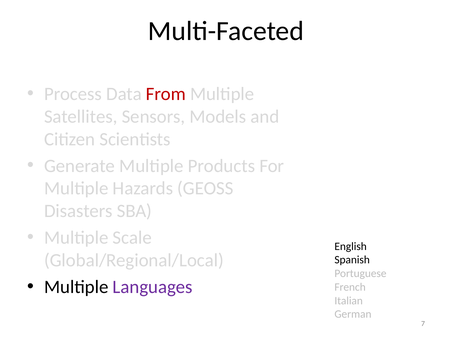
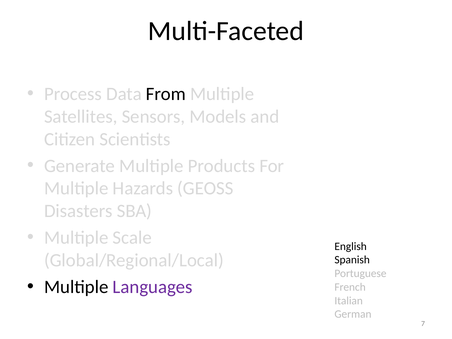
From colour: red -> black
